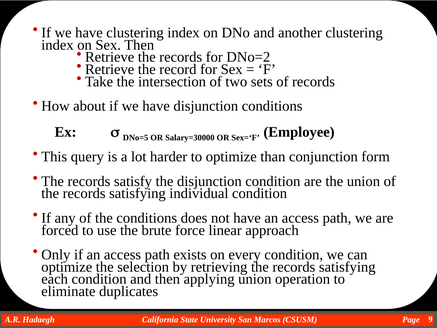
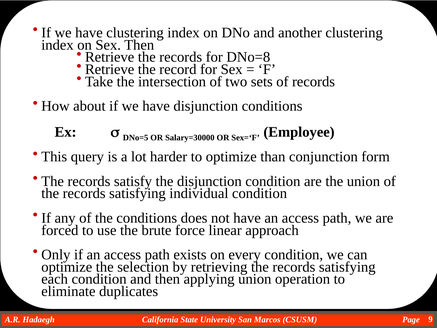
DNo=2: DNo=2 -> DNo=8
